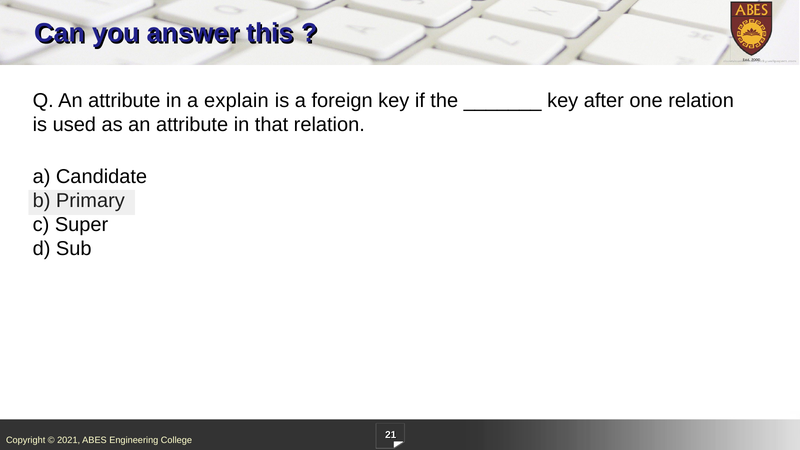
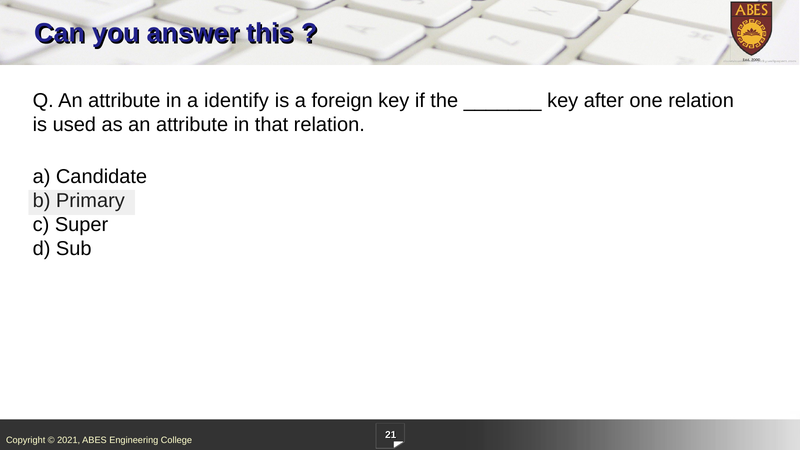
explain: explain -> identify
